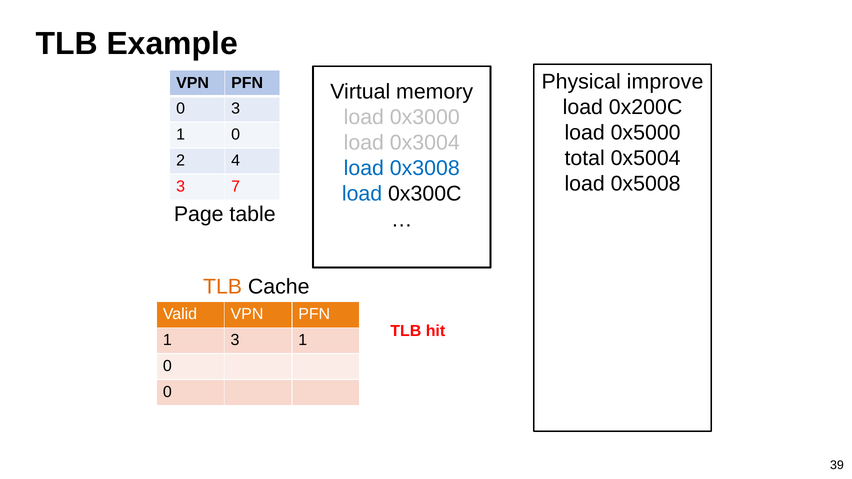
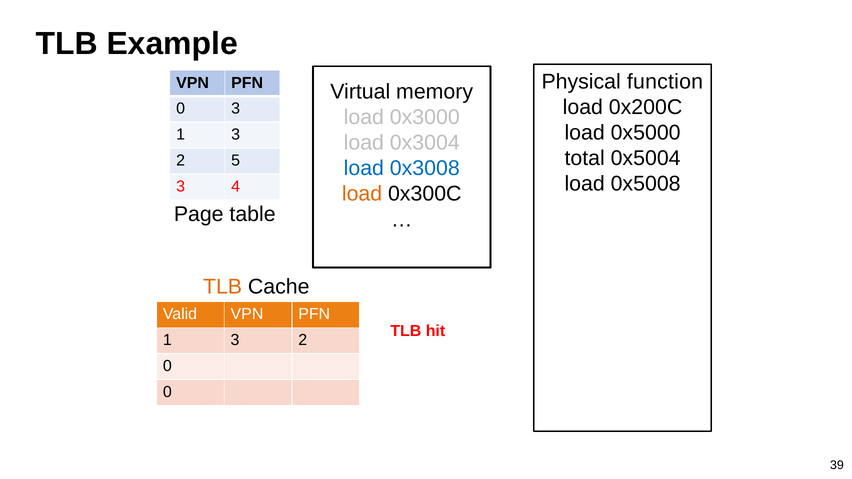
improve: improve -> function
0 at (236, 135): 0 -> 3
4: 4 -> 5
7: 7 -> 4
load at (362, 194) colour: blue -> orange
1 at (303, 340): 1 -> 2
